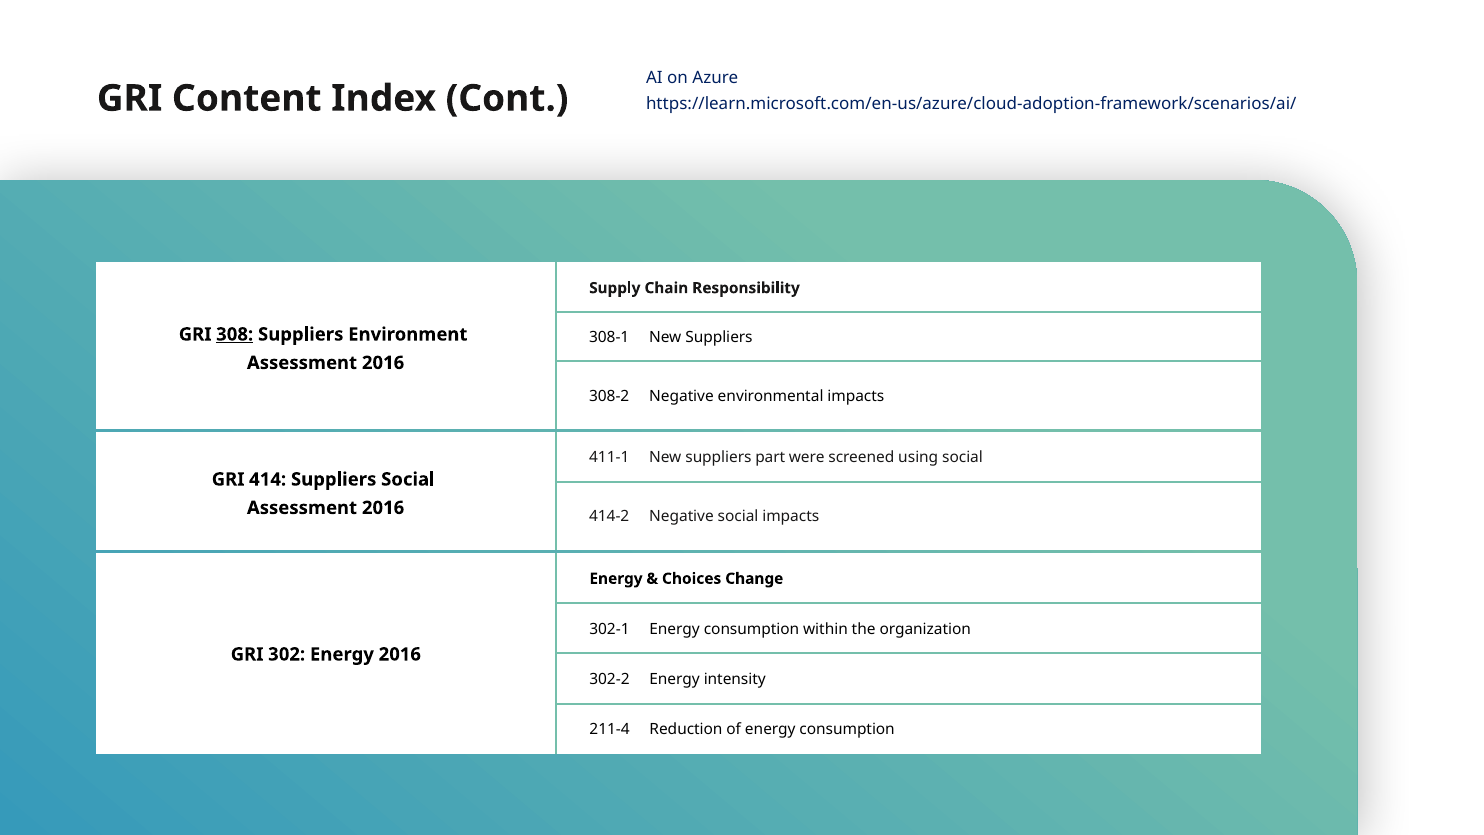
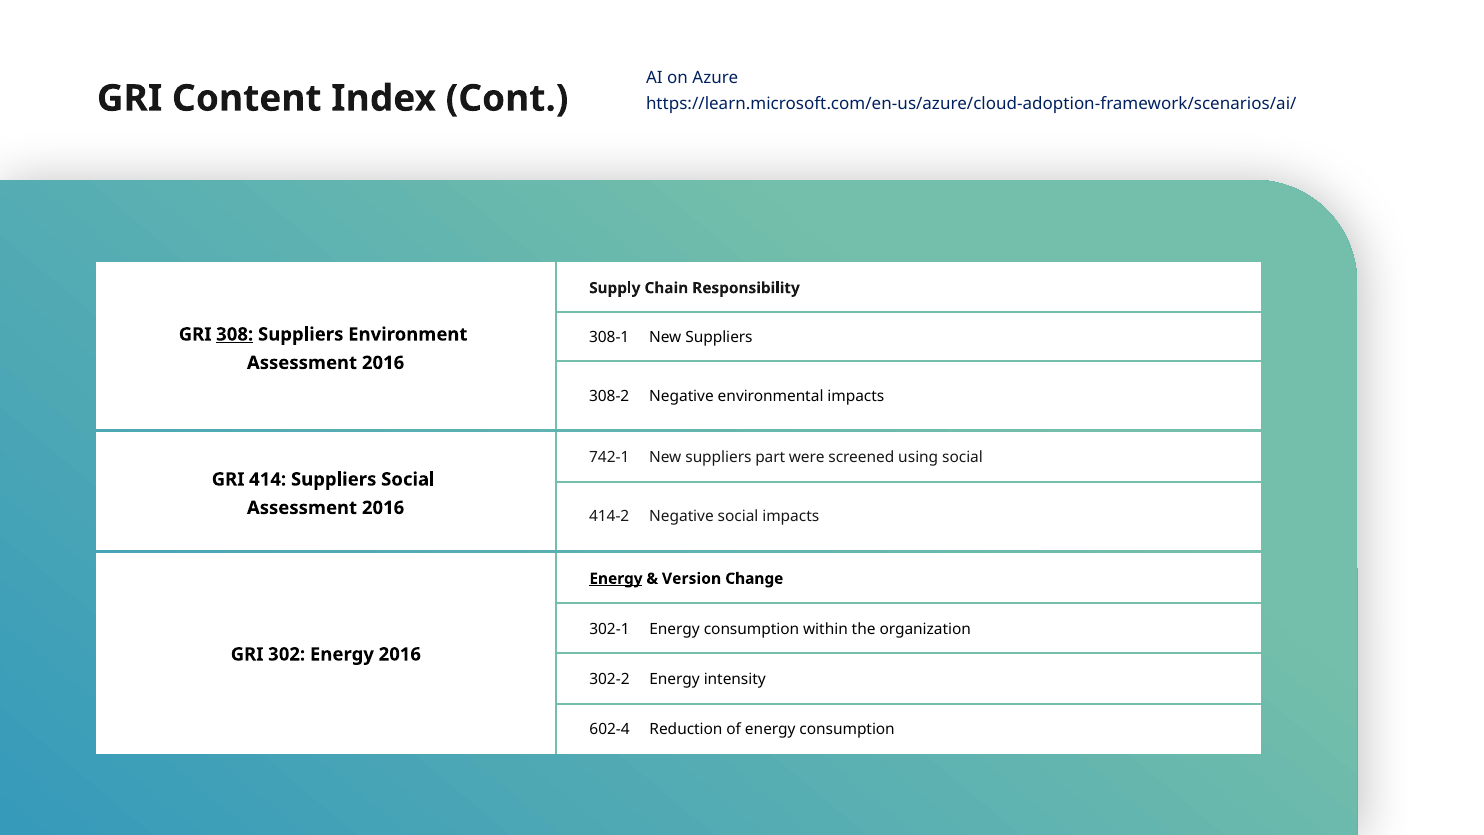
411-1: 411-1 -> 742-1
Energy at (616, 578) underline: none -> present
Choices: Choices -> Version
211-4: 211-4 -> 602-4
